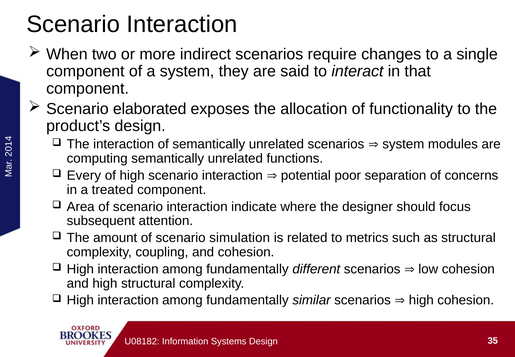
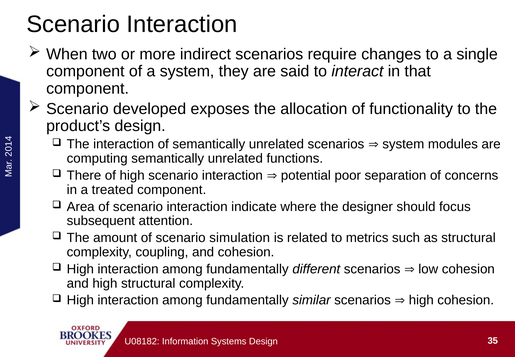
elaborated: elaborated -> developed
Every: Every -> There
